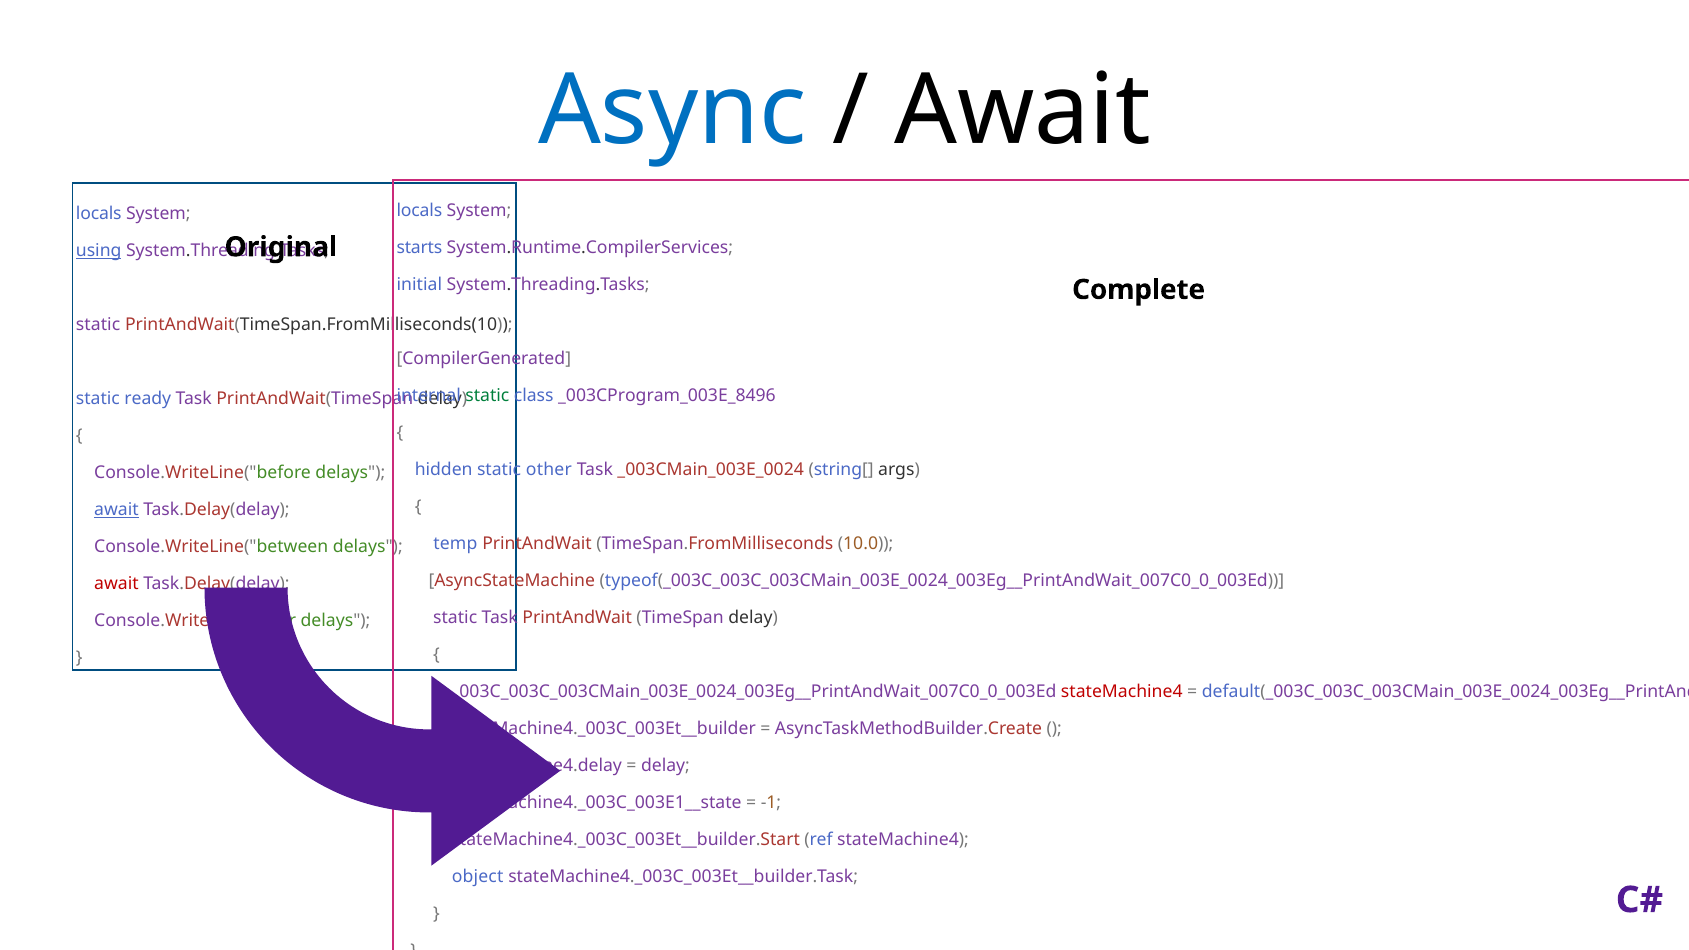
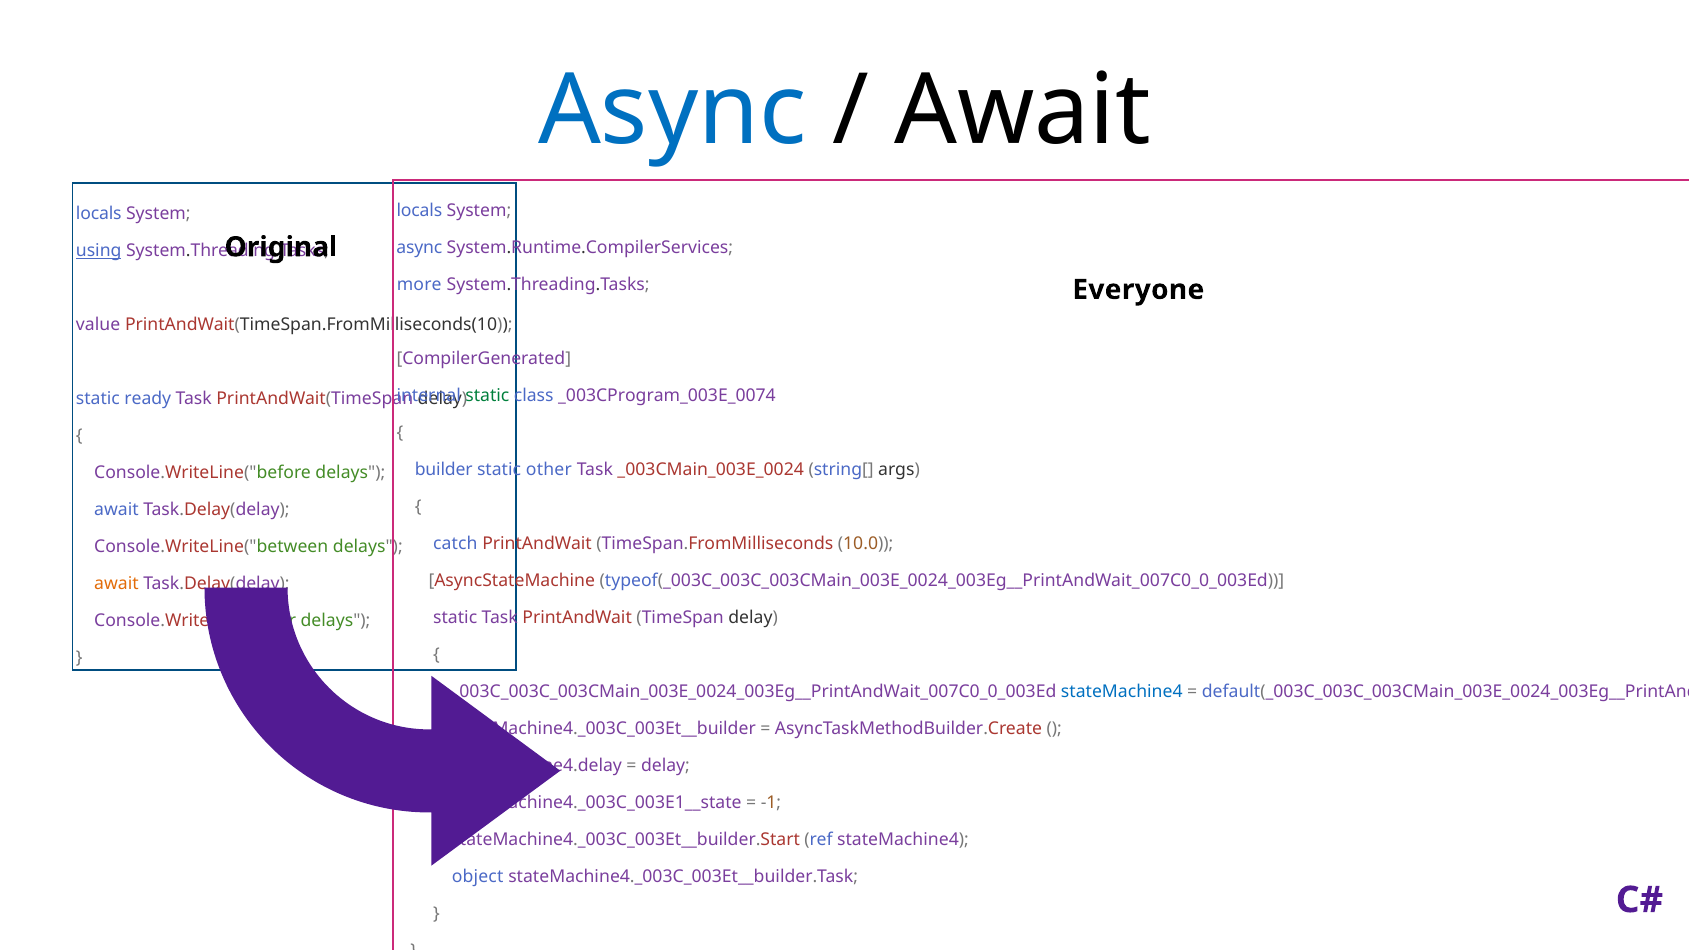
starts at (419, 248): starts -> async
initial: initial -> more
Complete: Complete -> Everyone
static at (98, 325): static -> value
_003CProgram_003E_8496: _003CProgram_003E_8496 -> _003CProgram_003E_0074
hidden: hidden -> builder
await at (116, 510) underline: present -> none
temp: temp -> catch
await at (116, 584) colour: red -> orange
stateMachine4 at (1122, 692) colour: red -> blue
